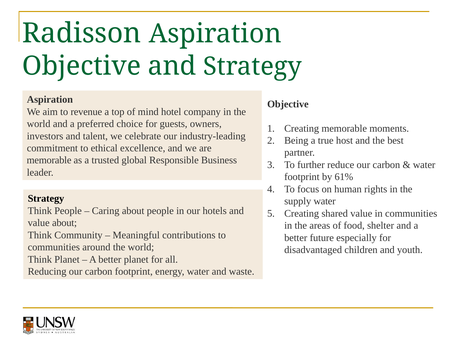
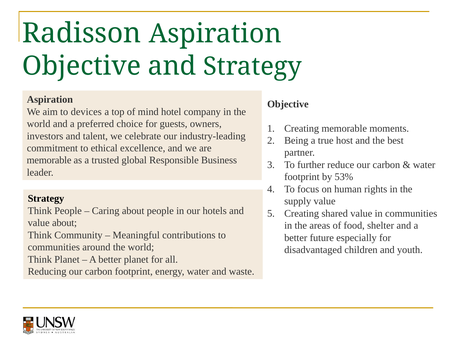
revenue: revenue -> devices
61%: 61% -> 53%
supply water: water -> value
